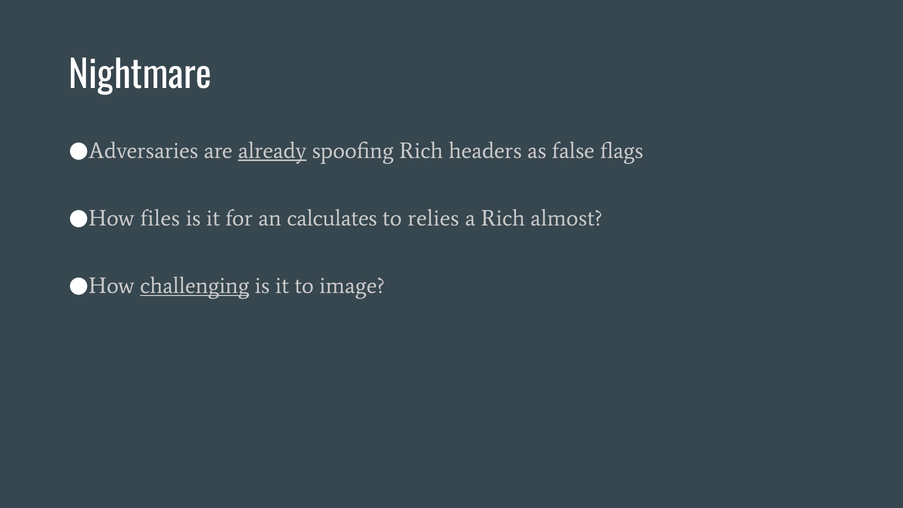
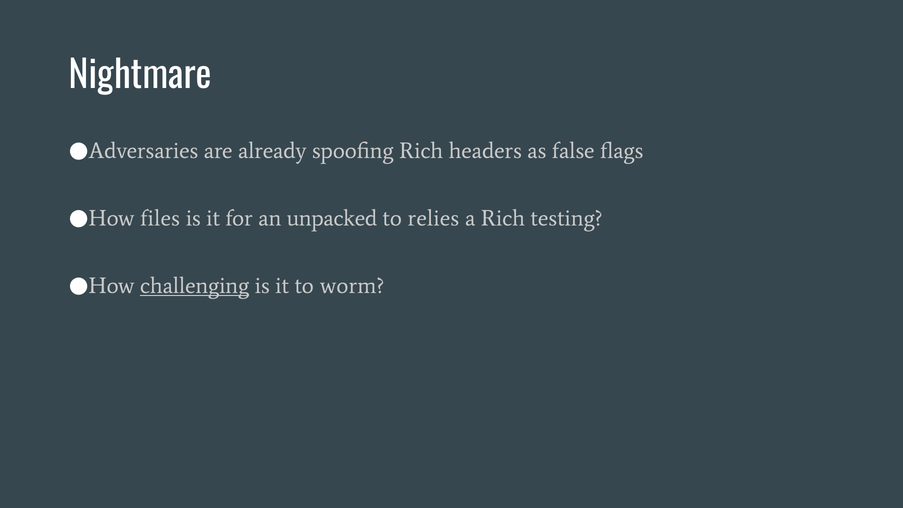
already underline: present -> none
calculates: calculates -> unpacked
almost: almost -> testing
image: image -> worm
